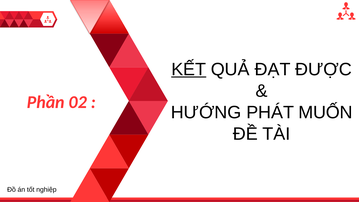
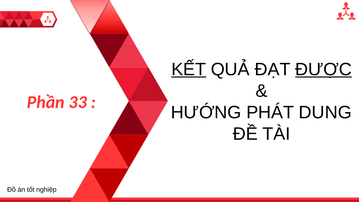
ĐƯỢC underline: none -> present
02: 02 -> 33
MUỐN: MUỐN -> DUNG
